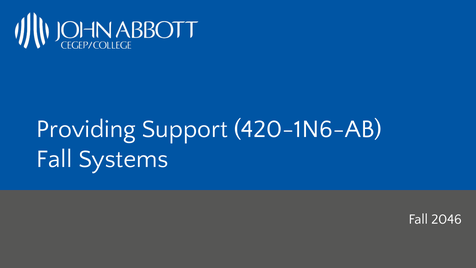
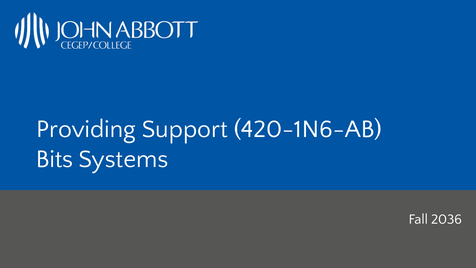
Fall at (54, 159): Fall -> Bits
2046: 2046 -> 2036
